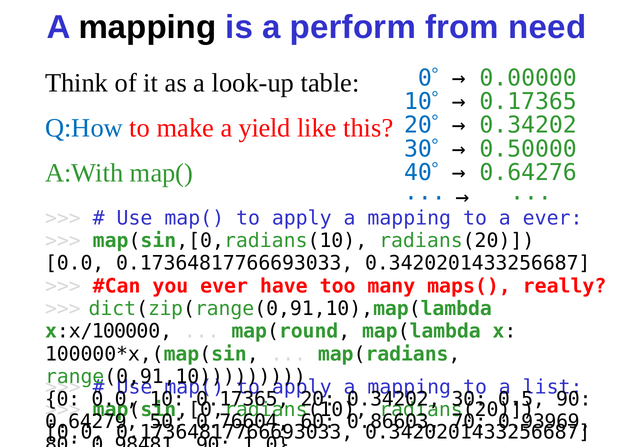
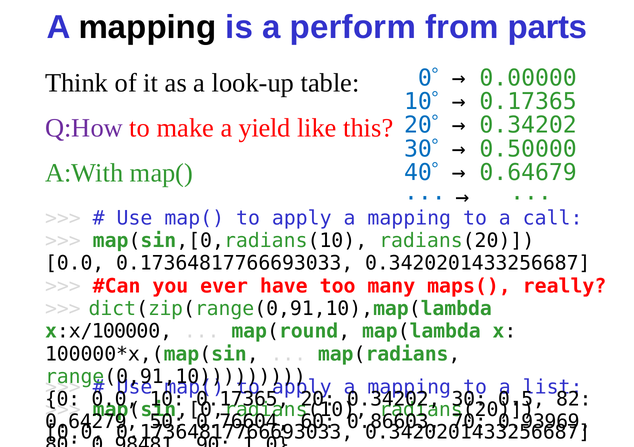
need: need -> parts
Q:How colour: blue -> purple
0.64276: 0.64276 -> 0.64679
a ever: ever -> call
90 at (574, 399): 90 -> 82
